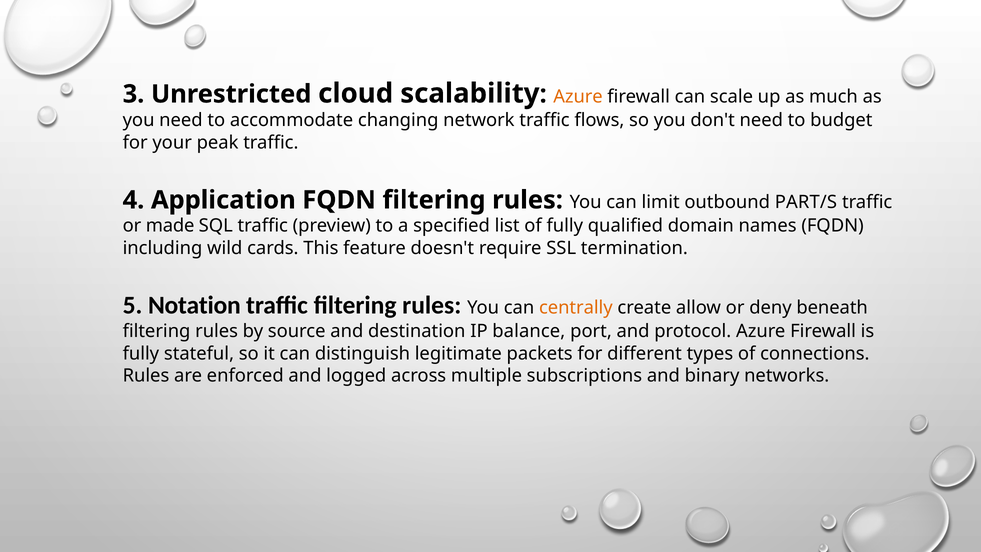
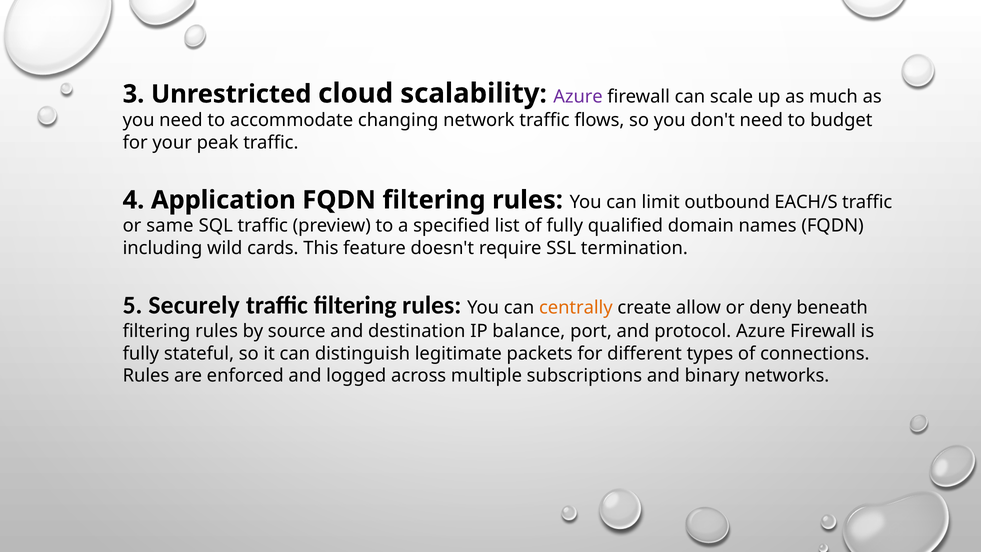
Azure at (578, 96) colour: orange -> purple
PART/S: PART/S -> EACH/S
made: made -> same
Notation: Notation -> Securely
